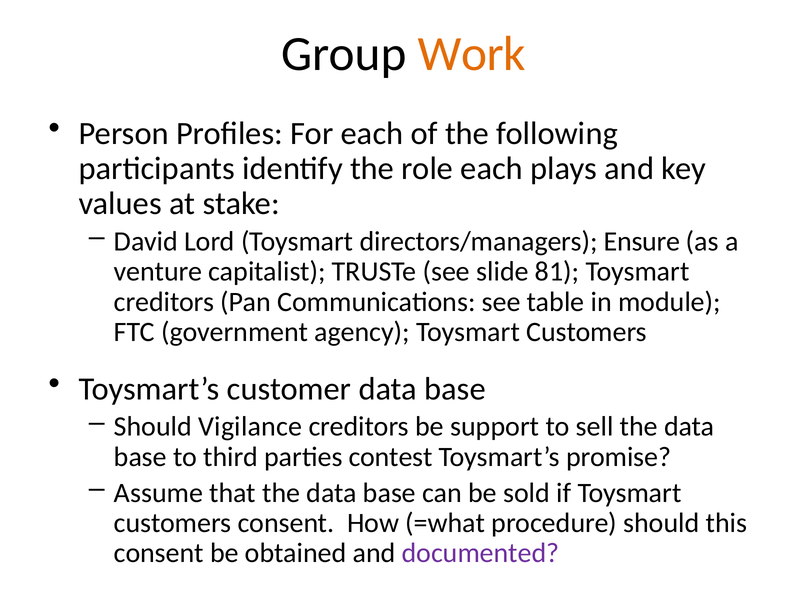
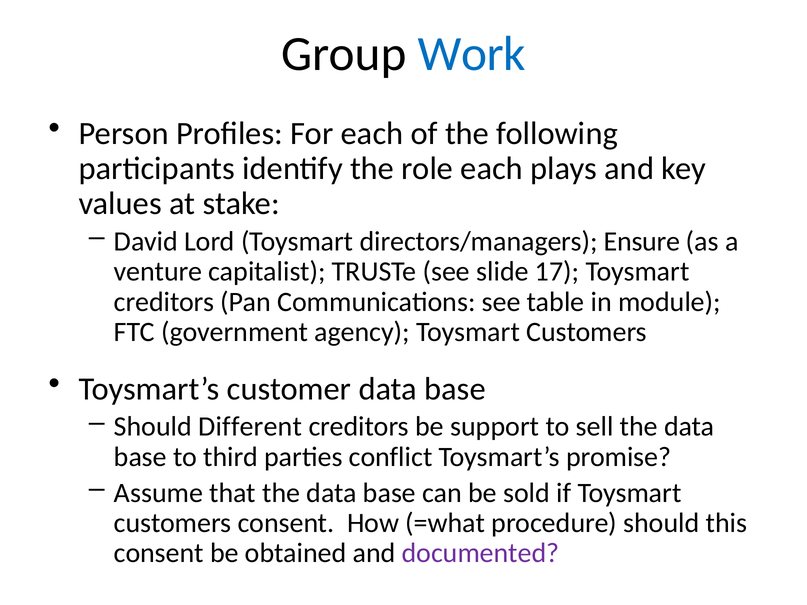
Work colour: orange -> blue
81: 81 -> 17
Vigilance: Vigilance -> Different
contest: contest -> conflict
